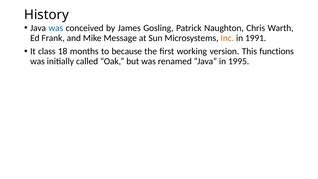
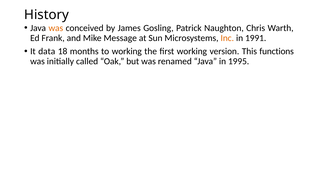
was at (56, 28) colour: blue -> orange
class: class -> data
to because: because -> working
